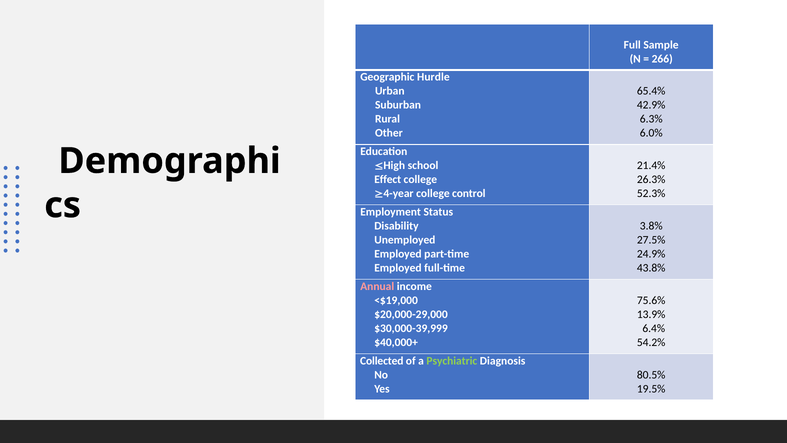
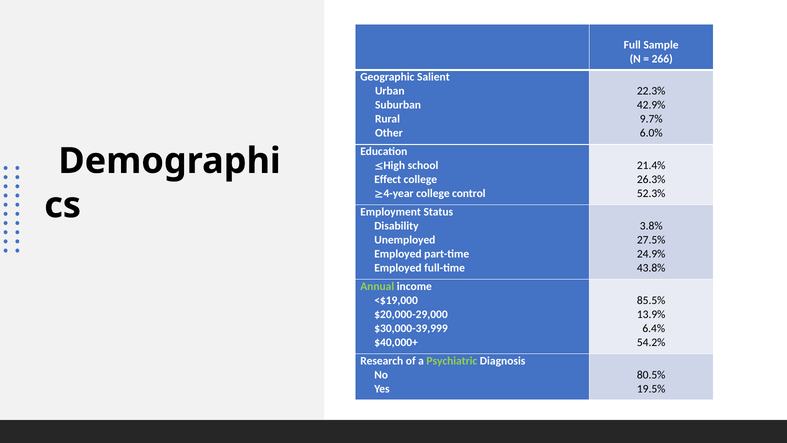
Hurdle: Hurdle -> Salient
65.4%: 65.4% -> 22.3%
6.3%: 6.3% -> 9.7%
Annual colour: pink -> light green
75.6%: 75.6% -> 85.5%
Collected: Collected -> Research
